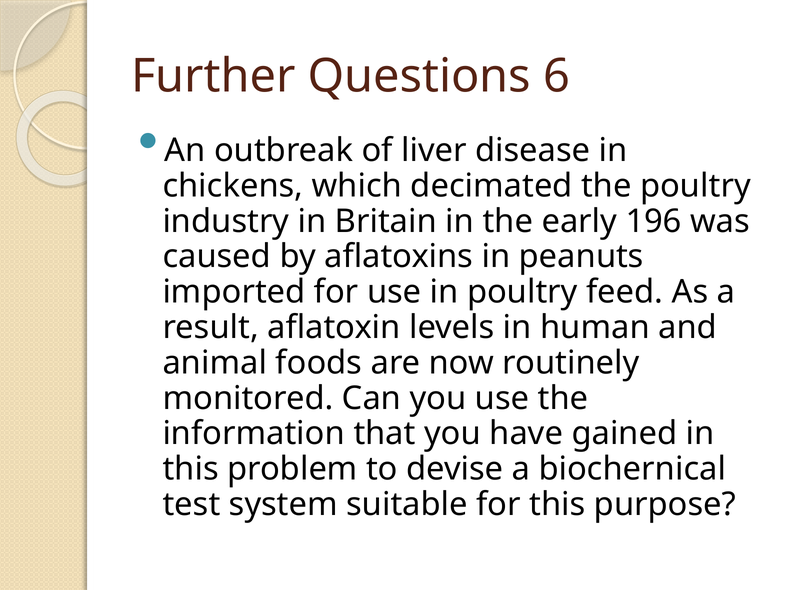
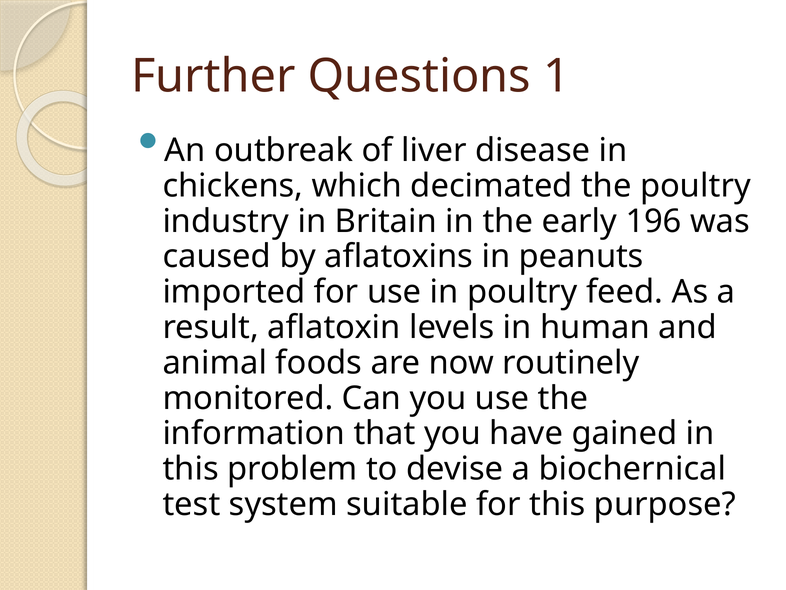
6: 6 -> 1
